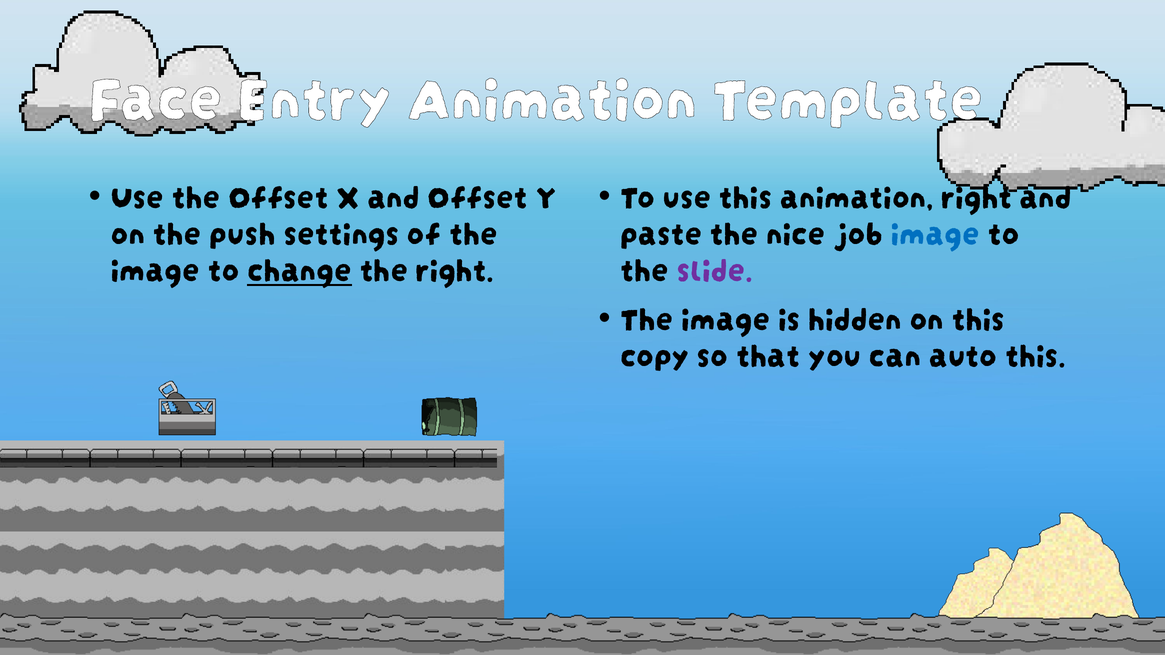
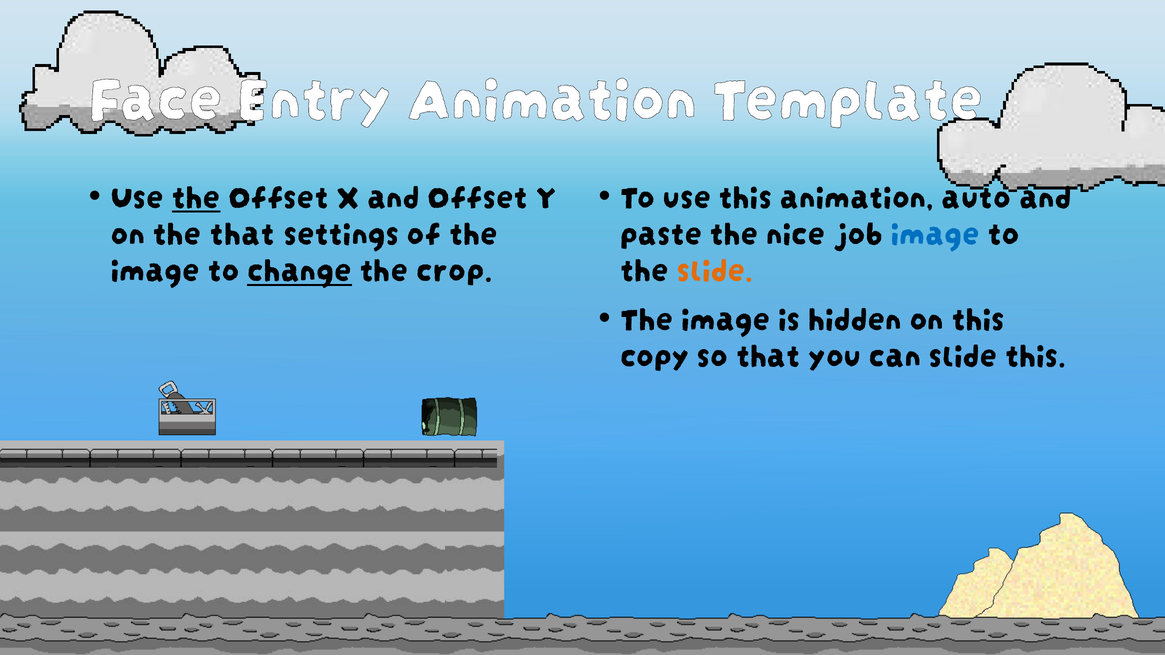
the at (196, 197) underline: none -> present
animation right: right -> auto
the push: push -> that
the right: right -> crop
slide at (715, 270) colour: purple -> orange
can auto: auto -> slide
